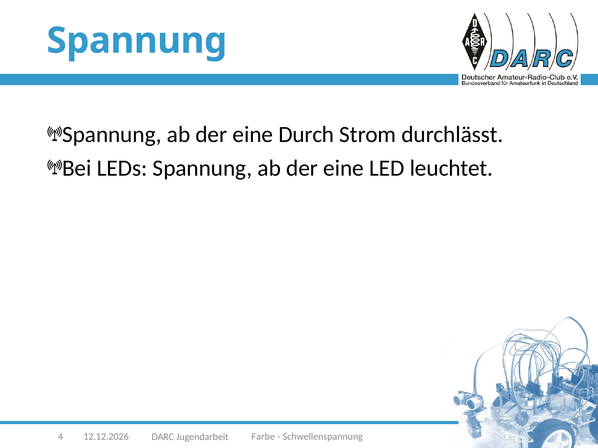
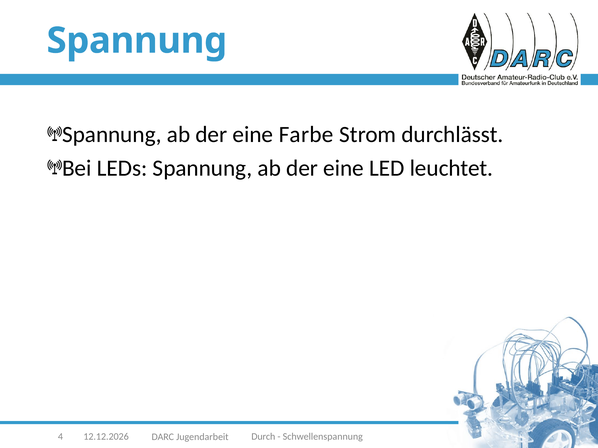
Durch: Durch -> Farbe
Farbe: Farbe -> Durch
